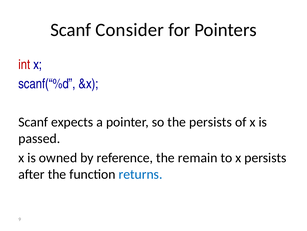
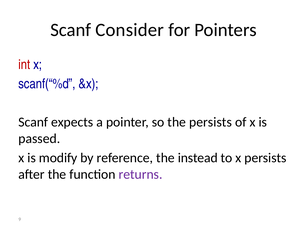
owned: owned -> modify
remain: remain -> instead
returns colour: blue -> purple
